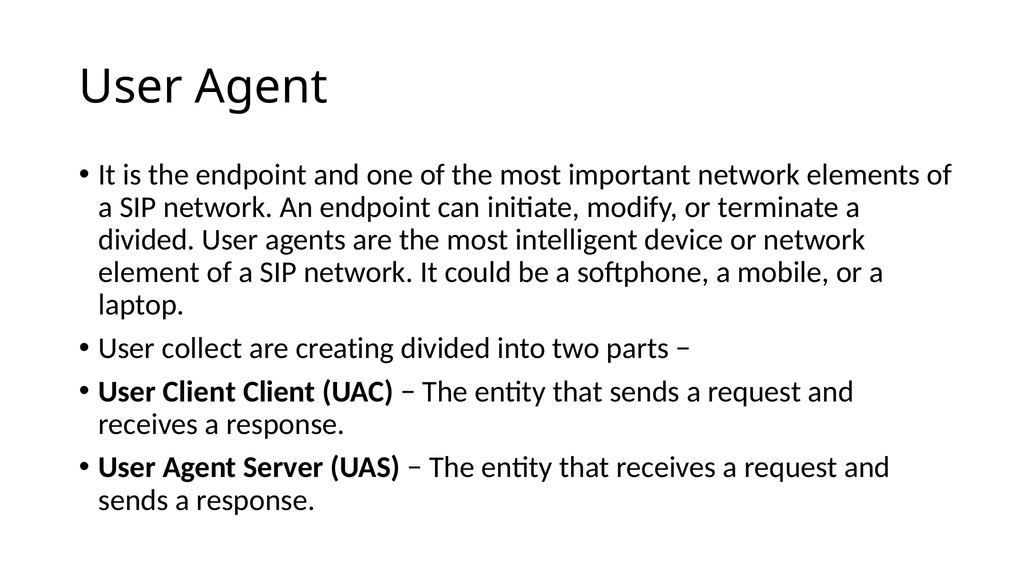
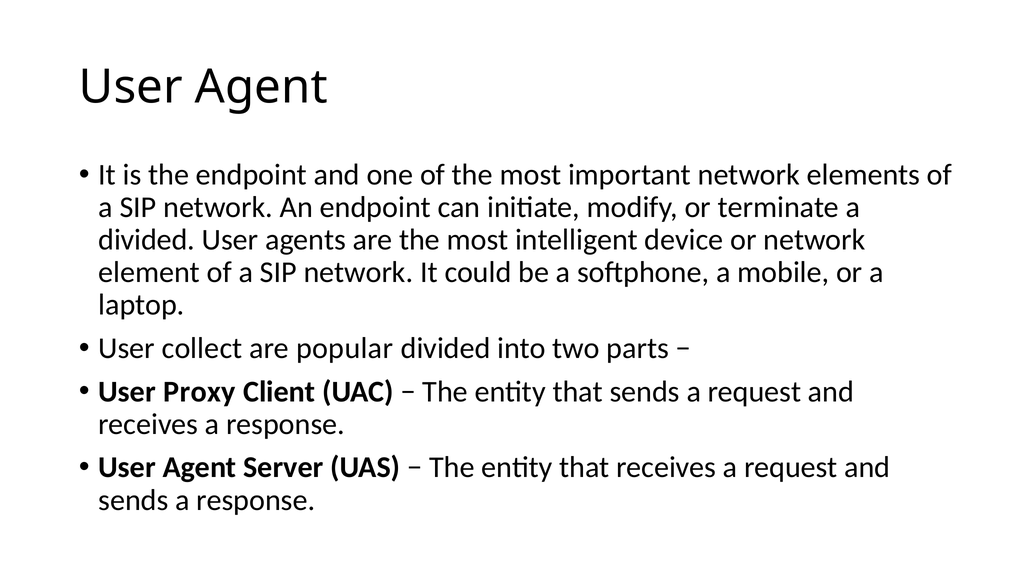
creating: creating -> popular
User Client: Client -> Proxy
